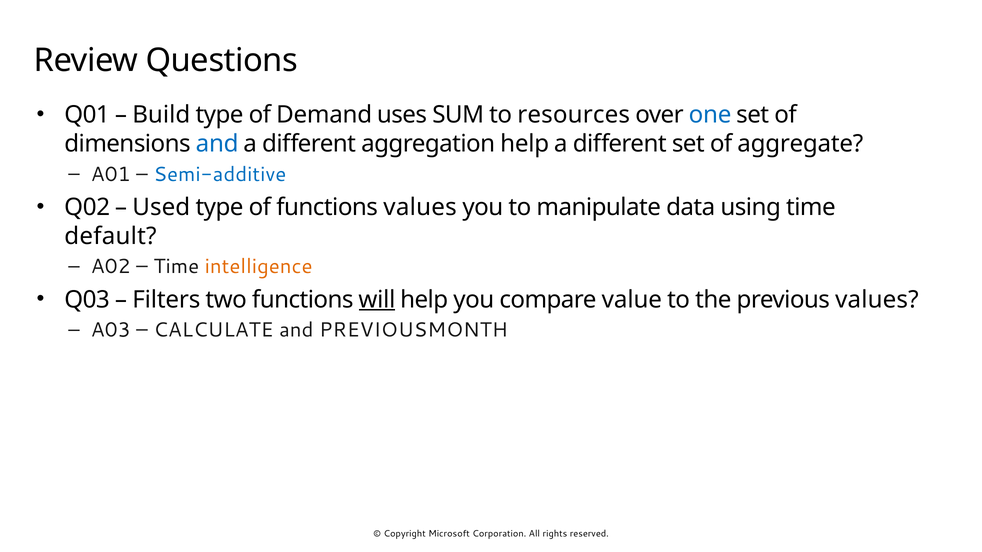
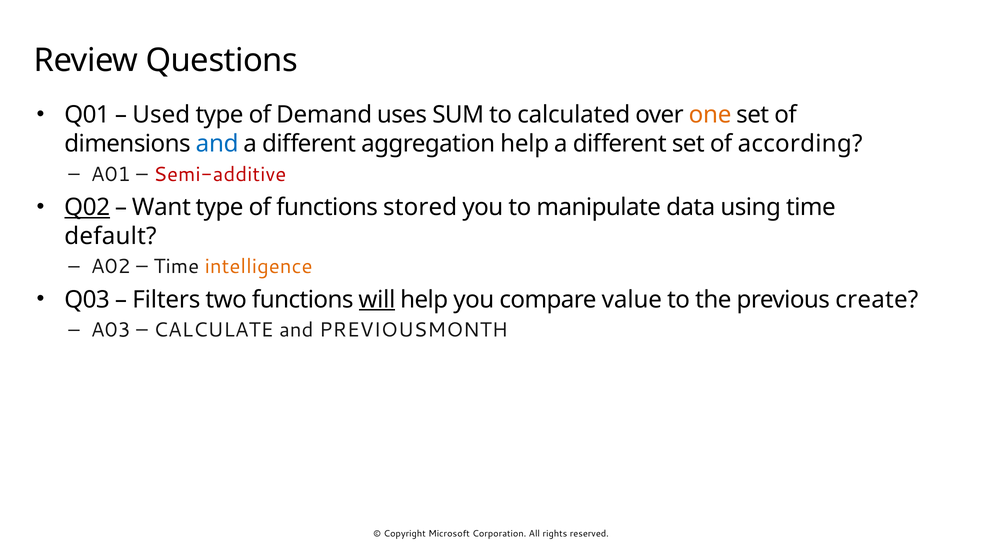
Build: Build -> Used
resources: resources -> calculated
one colour: blue -> orange
aggregate: aggregate -> according
Semi-additive colour: blue -> red
Q02 underline: none -> present
Used: Used -> Want
functions values: values -> stored
previous values: values -> create
